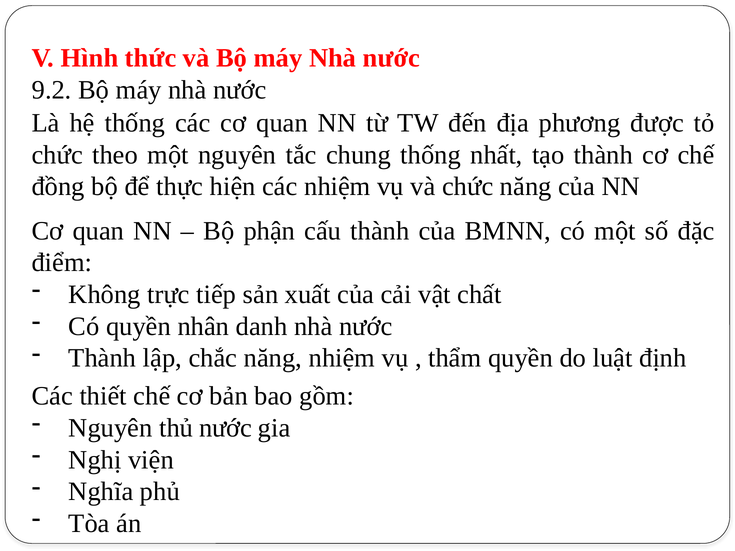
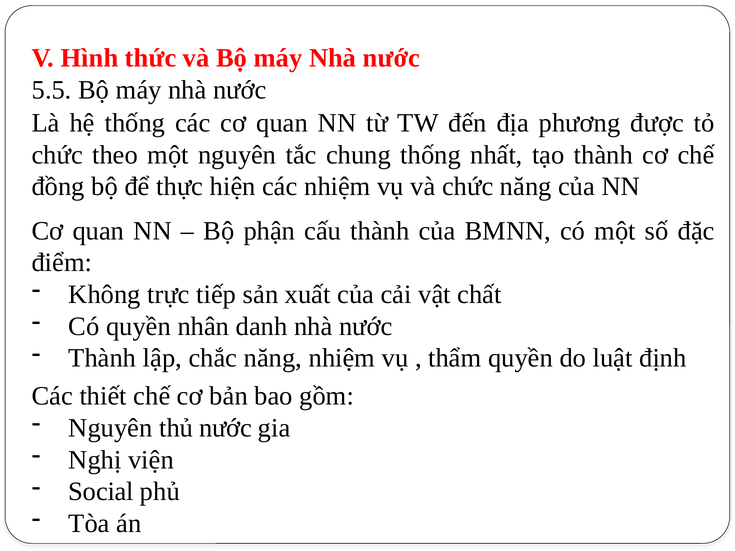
9.2: 9.2 -> 5.5
Nghĩa: Nghĩa -> Social
